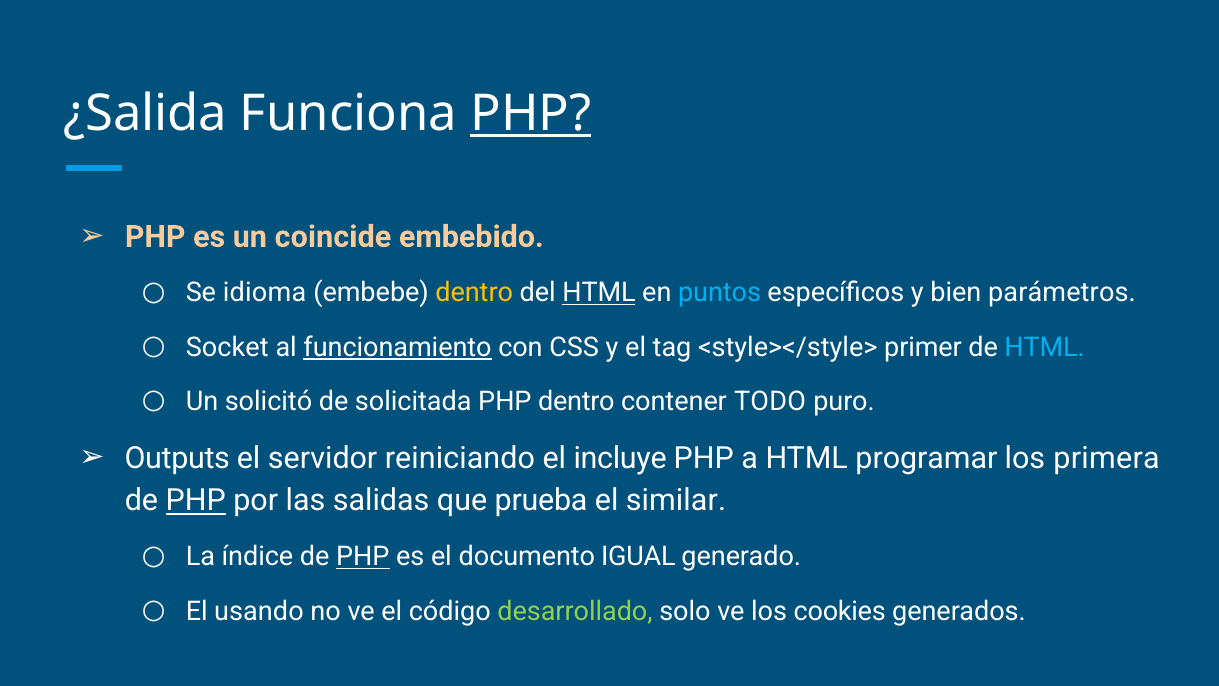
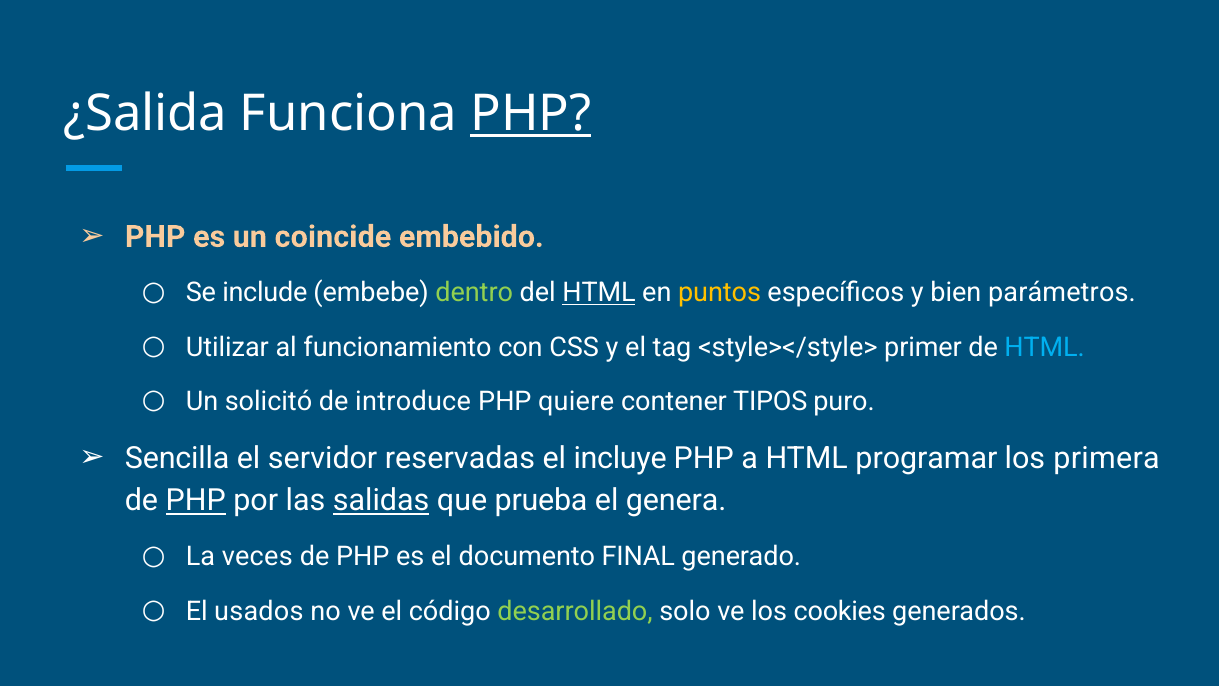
idioma: idioma -> include
dentro at (474, 293) colour: yellow -> light green
puntos colour: light blue -> yellow
Socket: Socket -> Utilizar
funcionamiento underline: present -> none
solicitada: solicitada -> introduce
PHP dentro: dentro -> quiere
TODO: TODO -> TIPOS
Outputs: Outputs -> Sencilla
reiniciando: reiniciando -> reservadas
salidas underline: none -> present
similar: similar -> genera
índice: índice -> veces
PHP at (363, 557) underline: present -> none
IGUAL: IGUAL -> FINAL
usando: usando -> usados
